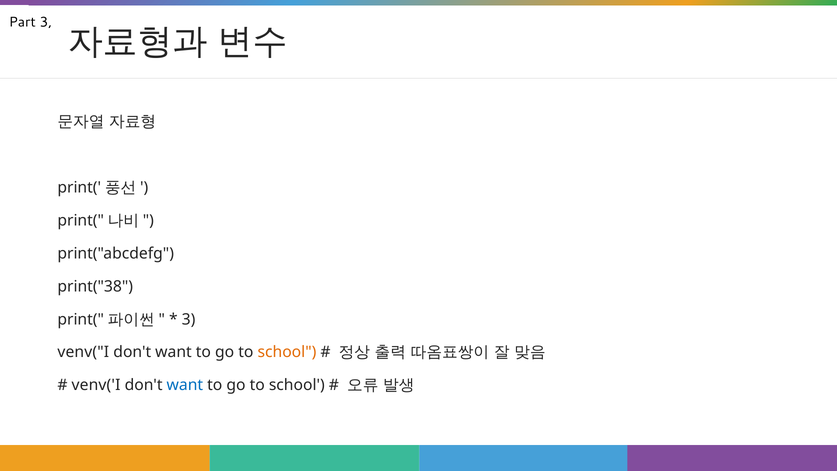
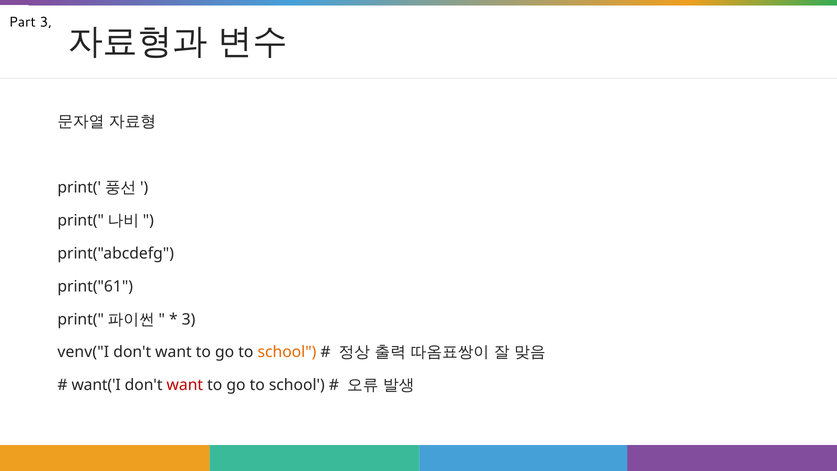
print("38: print("38 -> print("61
venv('I: venv('I -> want('I
want at (185, 385) colour: blue -> red
